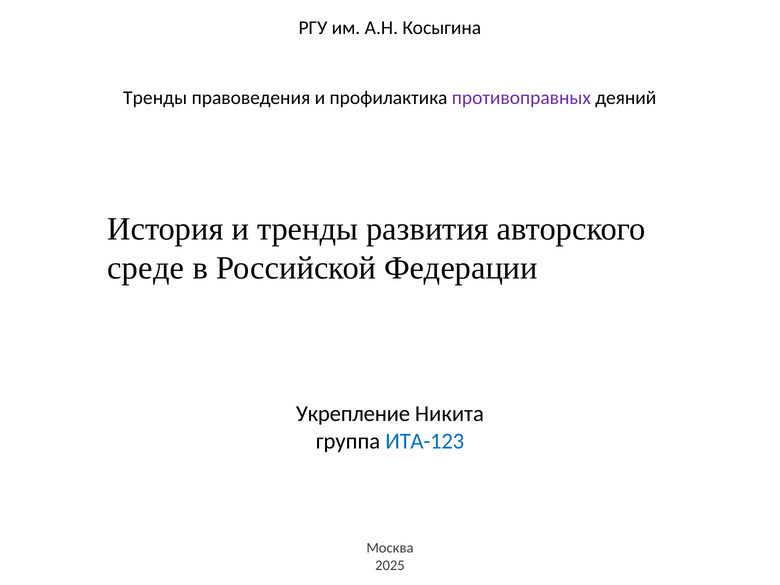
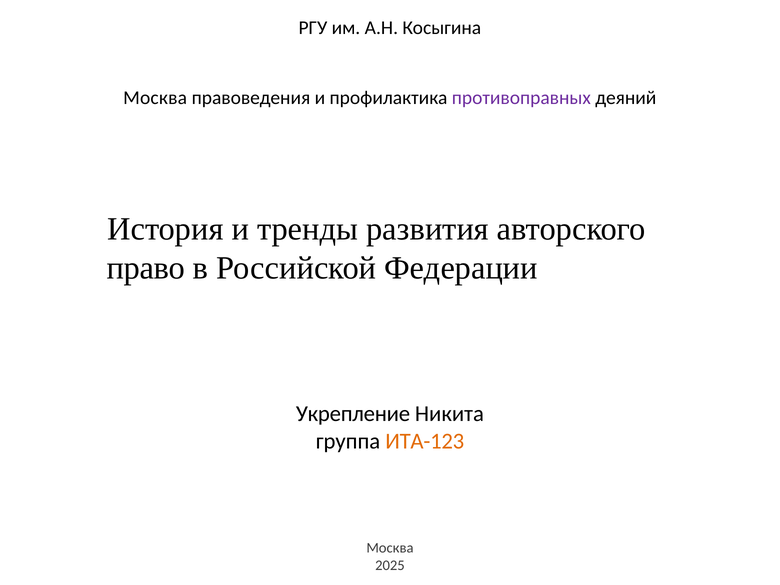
Тренды at (155, 98): Тренды -> Москва
среде: среде -> право
ИТА-123 colour: blue -> orange
